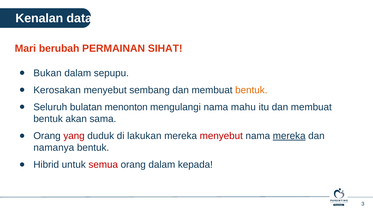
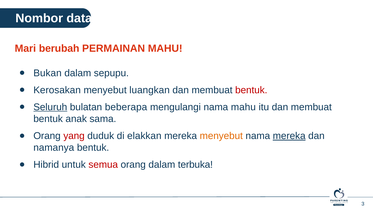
Kenalan: Kenalan -> Nombor
PERMAINAN SIHAT: SIHAT -> MAHU
sembang: sembang -> luangkan
bentuk at (251, 90) colour: orange -> red
Seluruh underline: none -> present
menonton: menonton -> beberapa
akan: akan -> anak
lakukan: lakukan -> elakkan
menyebut at (221, 136) colour: red -> orange
kepada: kepada -> terbuka
